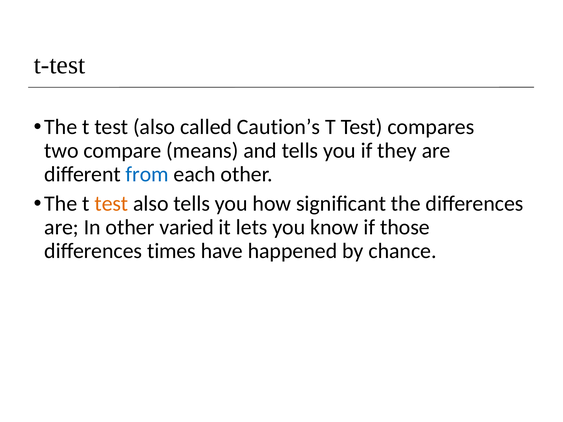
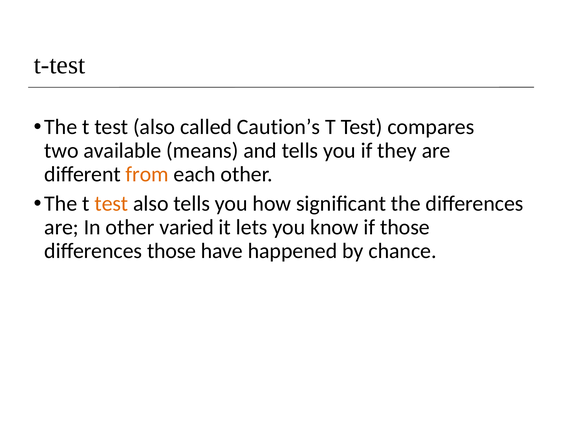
compare: compare -> available
from colour: blue -> orange
differences times: times -> those
